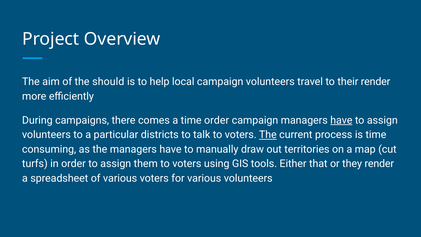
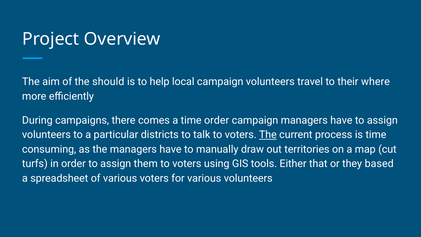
their render: render -> where
have at (341, 120) underline: present -> none
they render: render -> based
